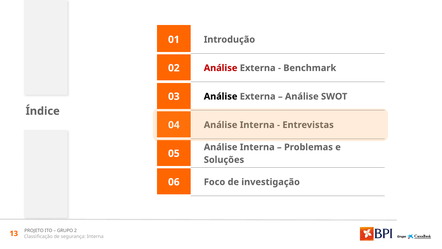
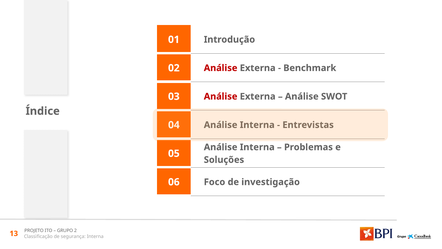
Análise at (221, 96) colour: black -> red
